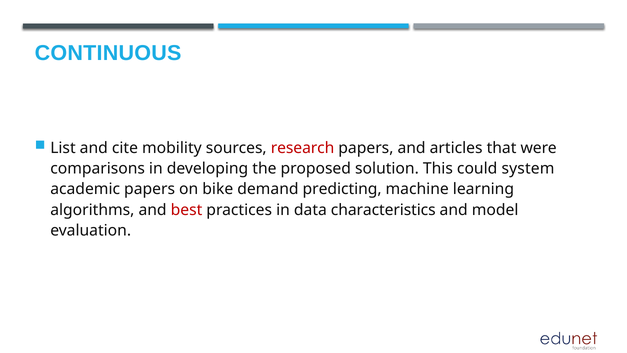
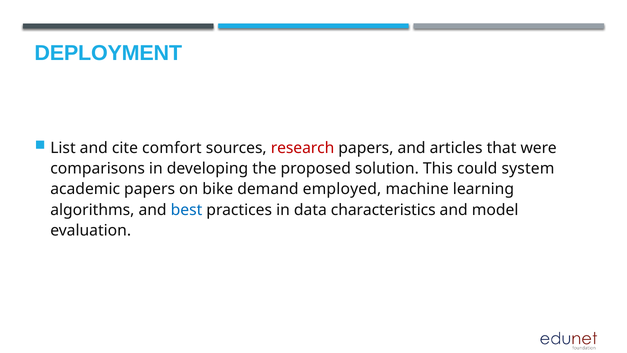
CONTINUOUS: CONTINUOUS -> DEPLOYMENT
mobility: mobility -> comfort
predicting: predicting -> employed
best colour: red -> blue
